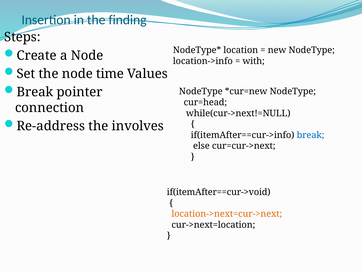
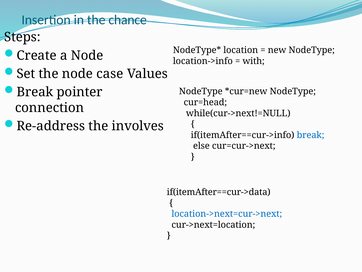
finding: finding -> chance
time: time -> case
if(itemAfter==cur->void: if(itemAfter==cur->void -> if(itemAfter==cur->data
location->next=cur->next colour: orange -> blue
